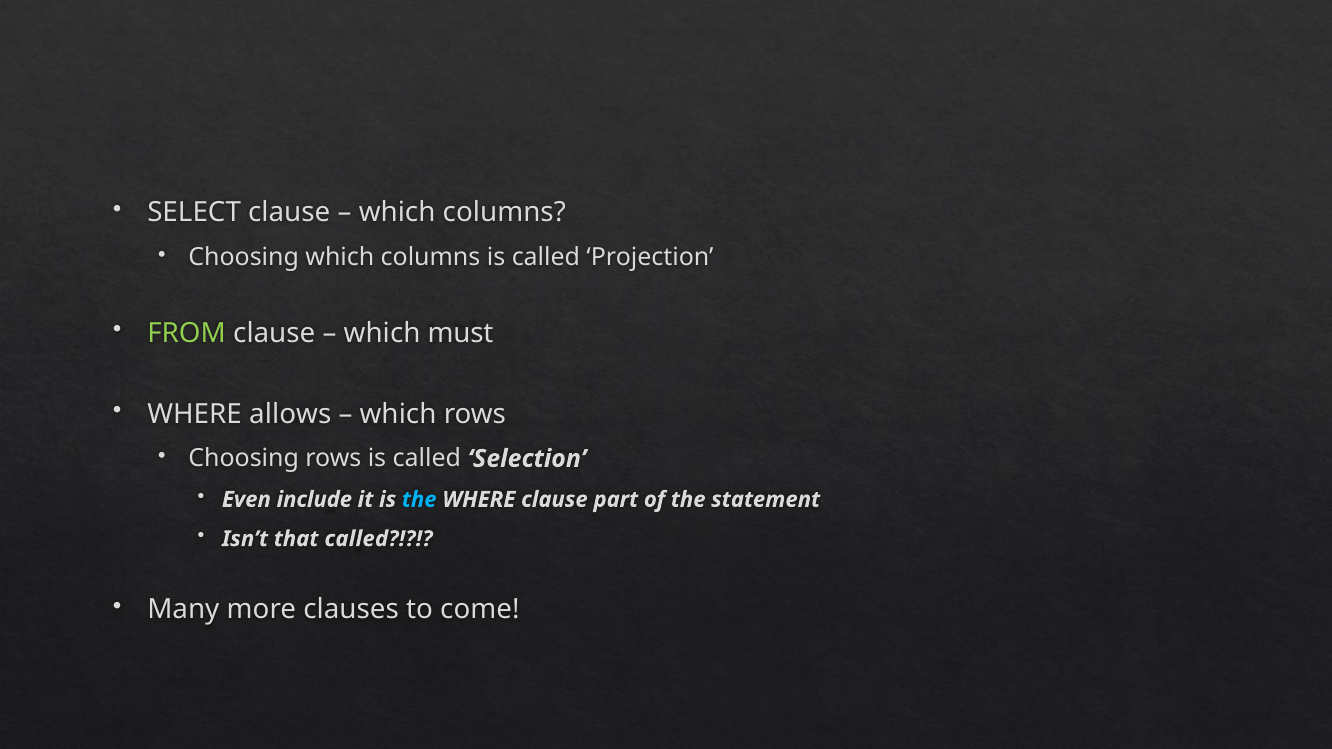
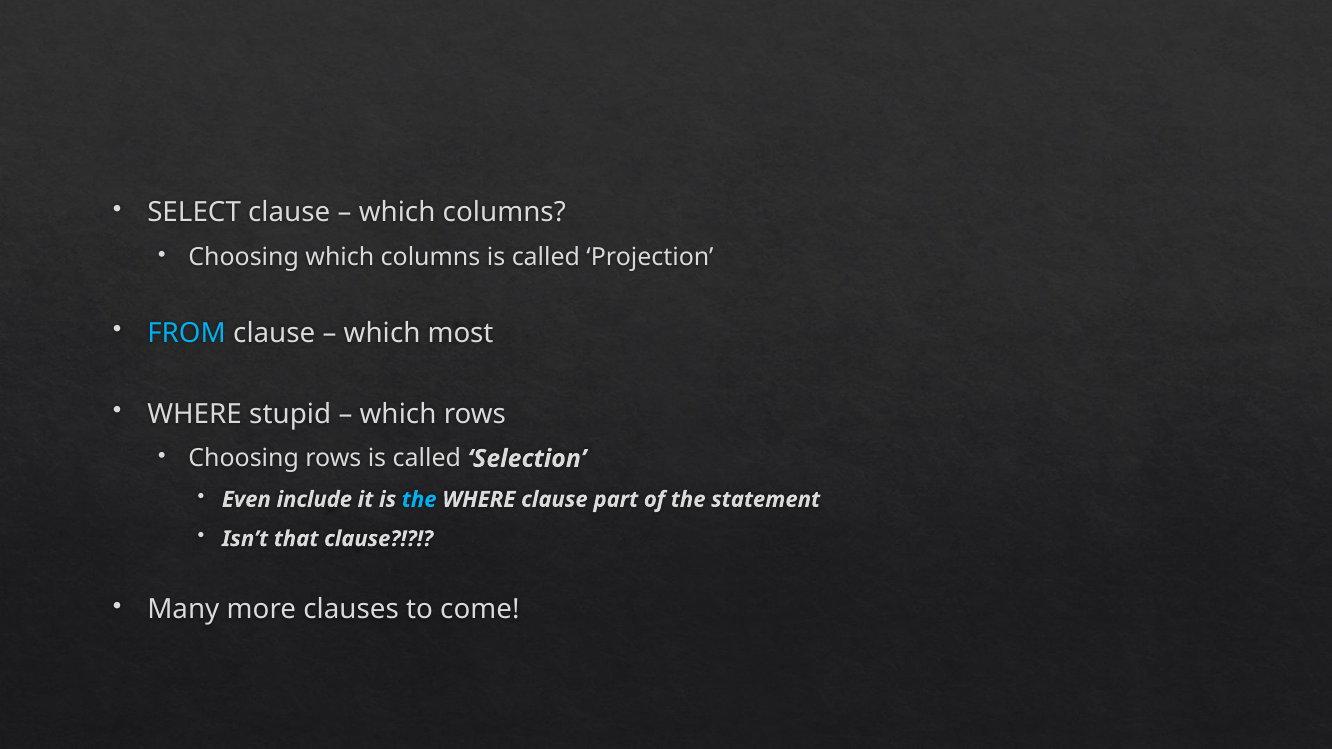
FROM colour: light green -> light blue
must: must -> most
allows: allows -> stupid
that called: called -> clause
